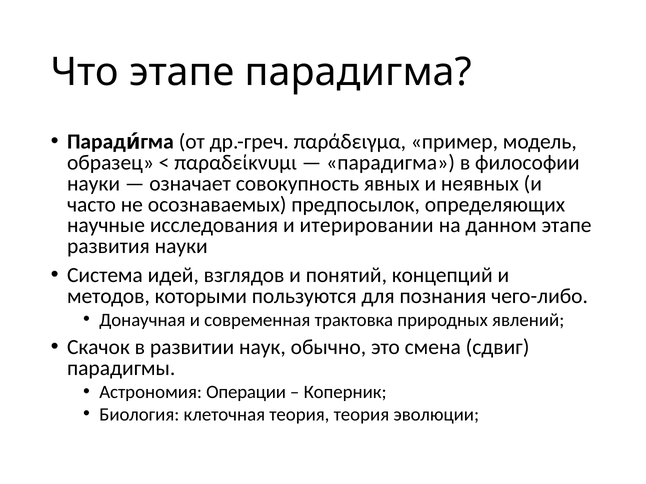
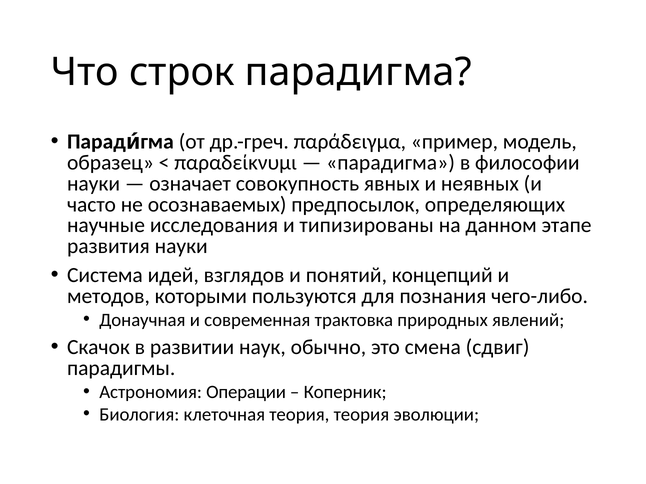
Что этапе: этапе -> строк
итерировании: итерировании -> типизированы
